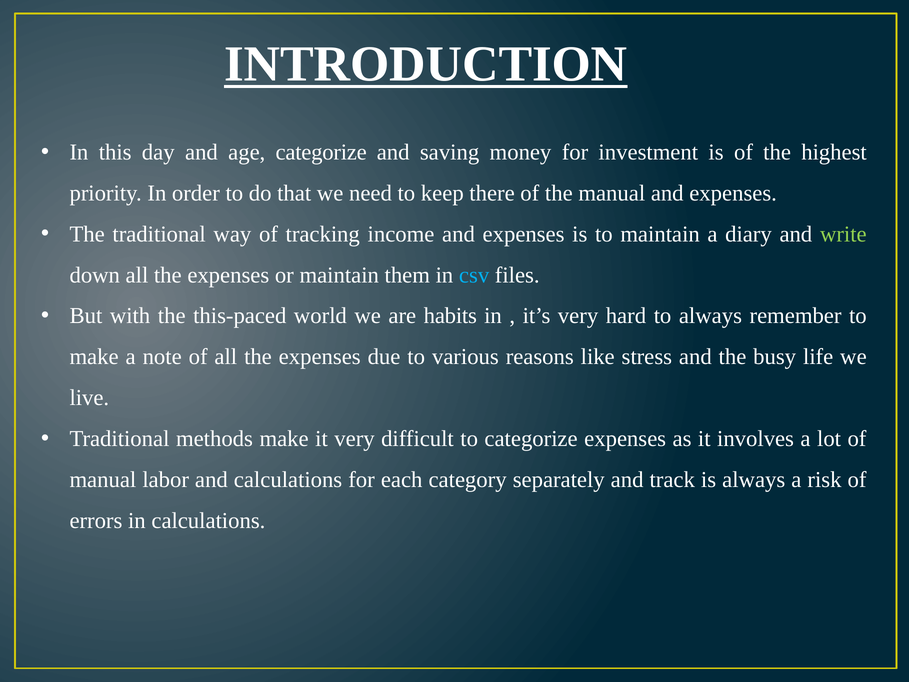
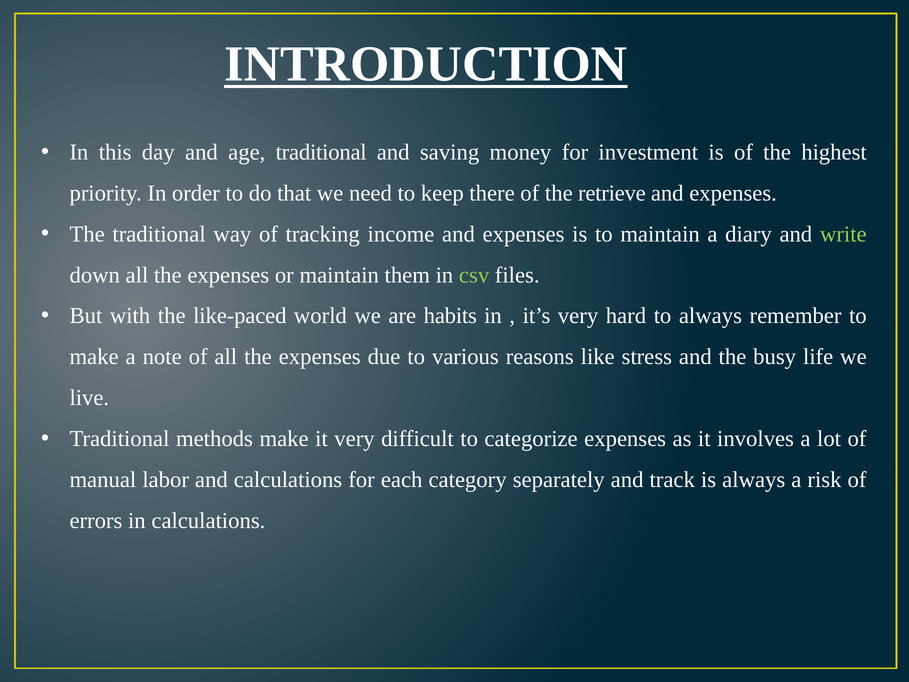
age categorize: categorize -> traditional
the manual: manual -> retrieve
csv colour: light blue -> light green
this-paced: this-paced -> like-paced
